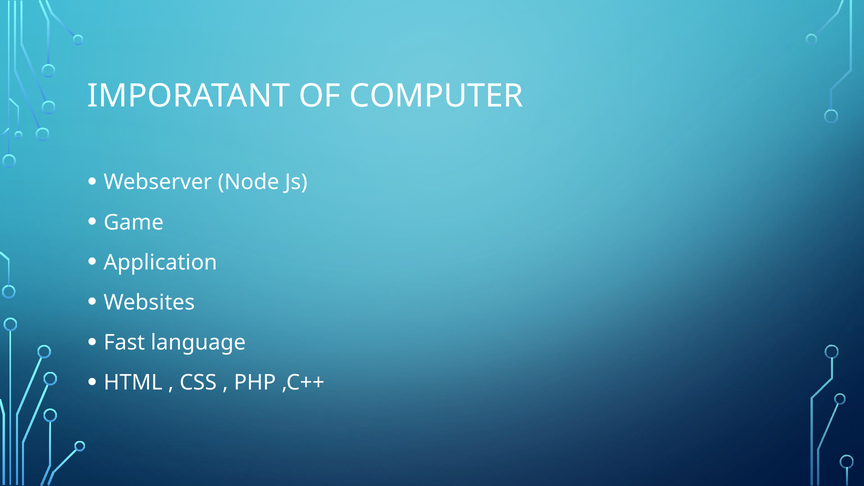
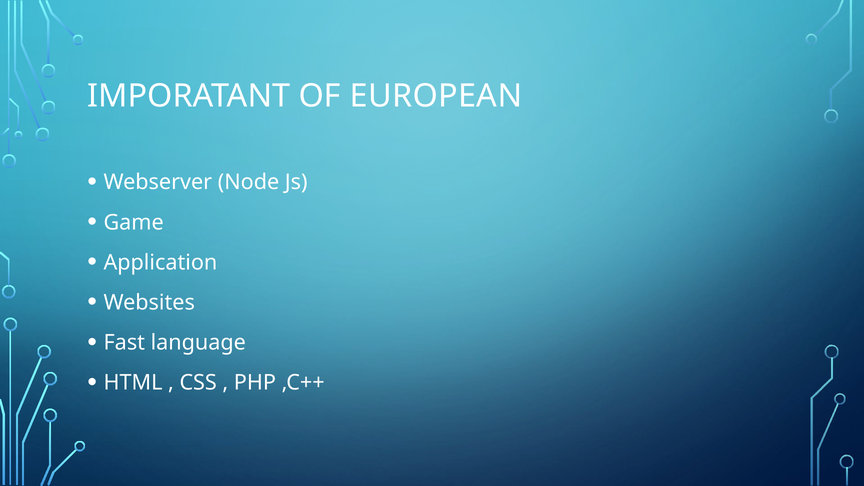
COMPUTER: COMPUTER -> EUROPEAN
